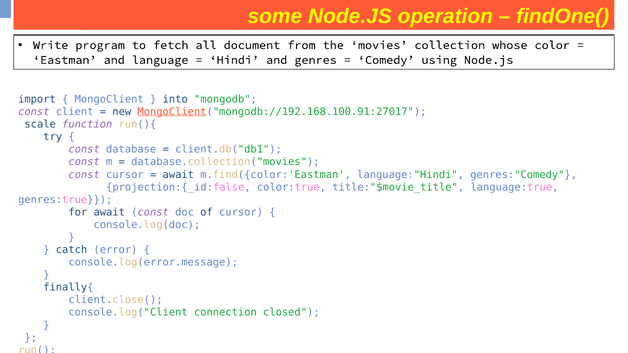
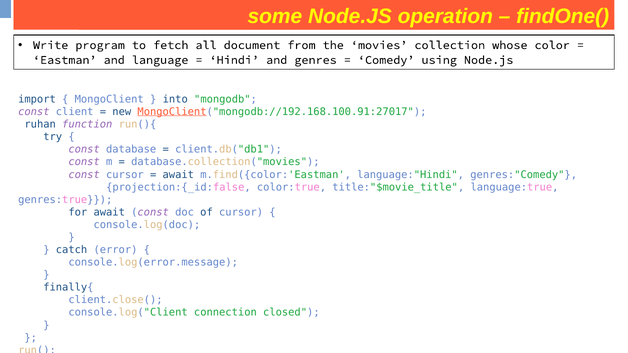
scale: scale -> ruhan
